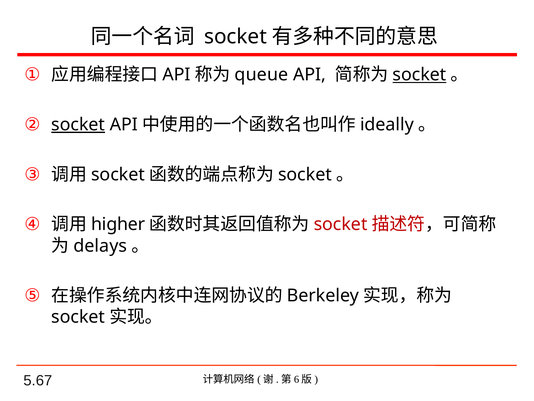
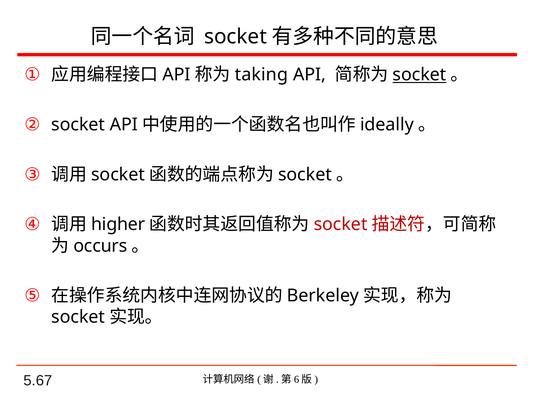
queue: queue -> taking
socket at (78, 125) underline: present -> none
delays: delays -> occurs
